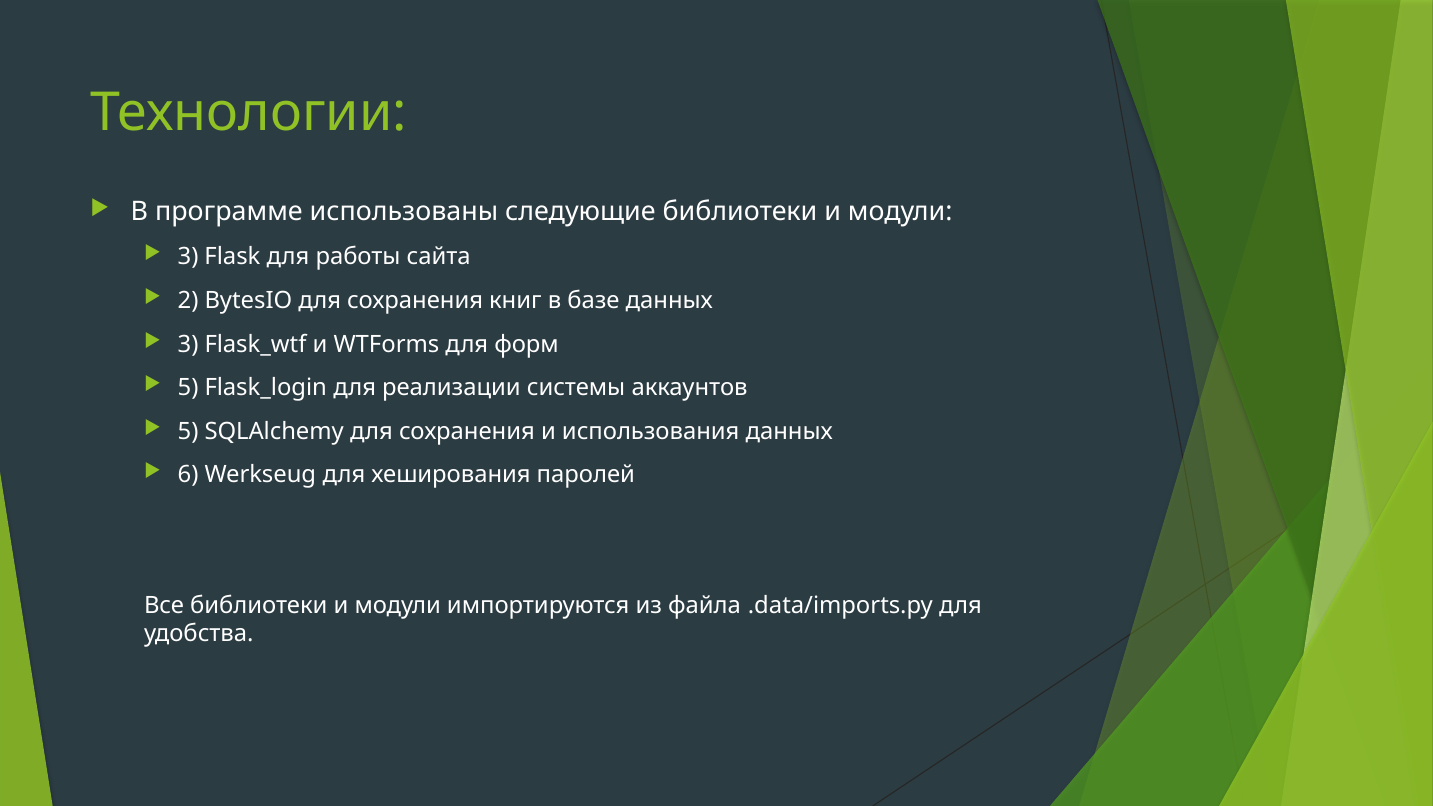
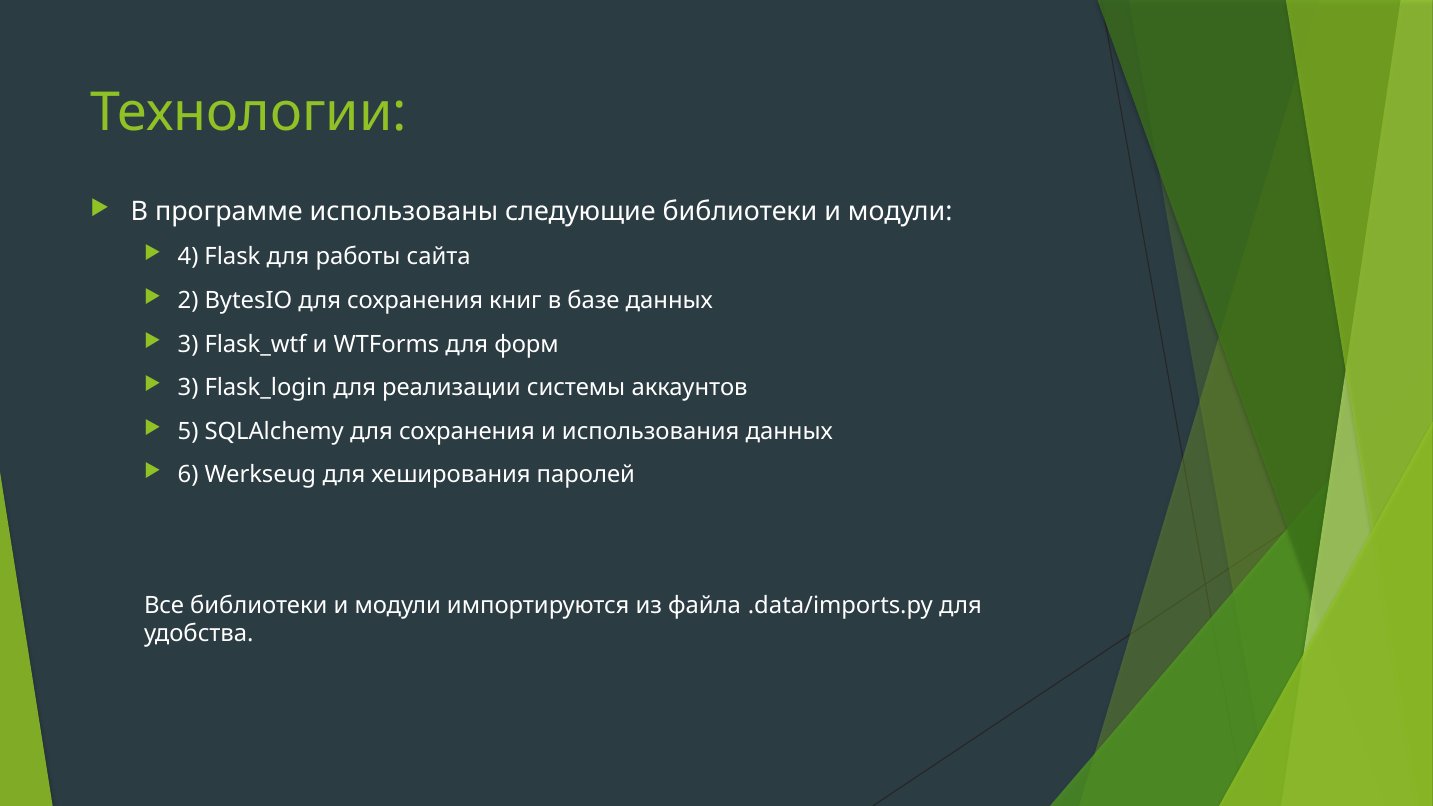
3 at (188, 257): 3 -> 4
5 at (188, 388): 5 -> 3
